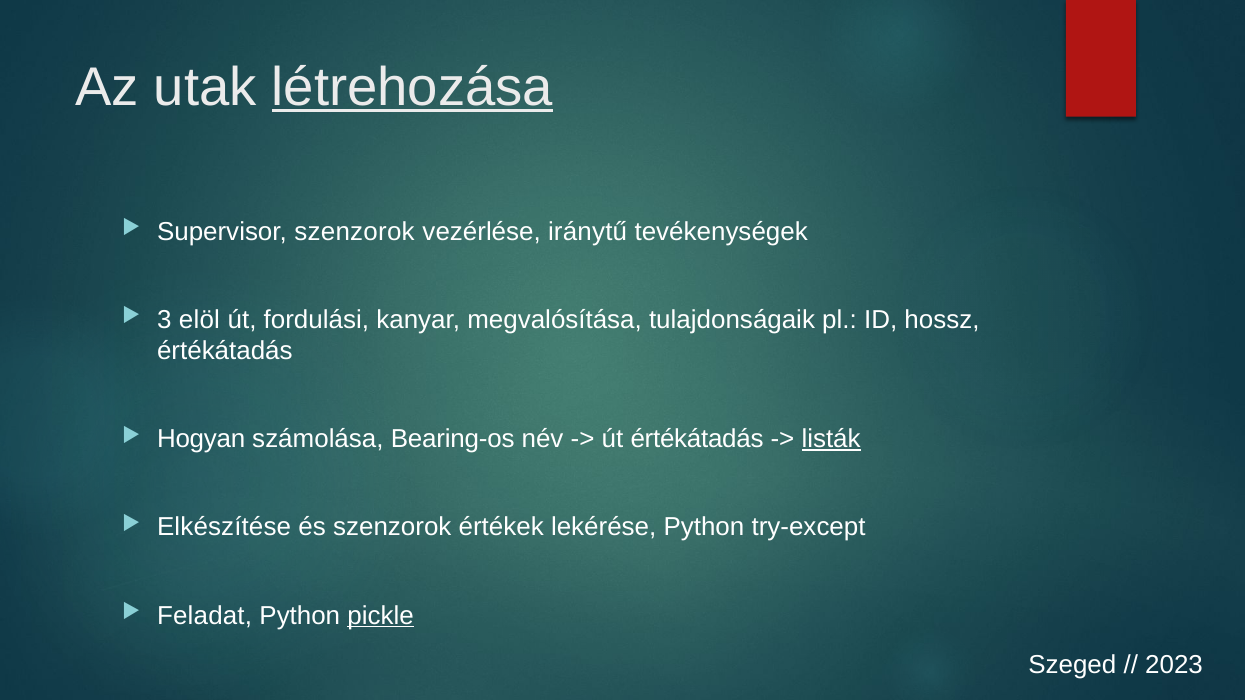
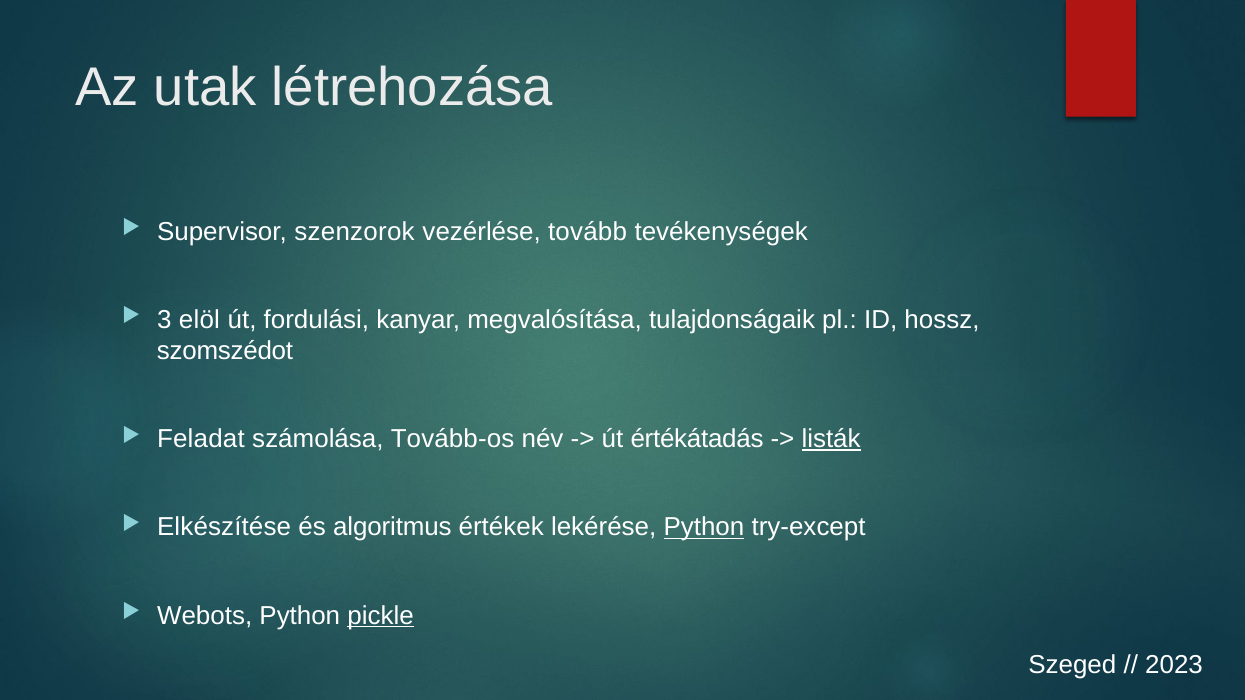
létrehozása underline: present -> none
iránytű: iránytű -> tovább
értékátadás at (225, 351): értékátadás -> szomszédot
Hogyan: Hogyan -> Feladat
Bearing-os: Bearing-os -> Tovább-os
és szenzorok: szenzorok -> algoritmus
Python at (704, 528) underline: none -> present
Feladat: Feladat -> Webots
